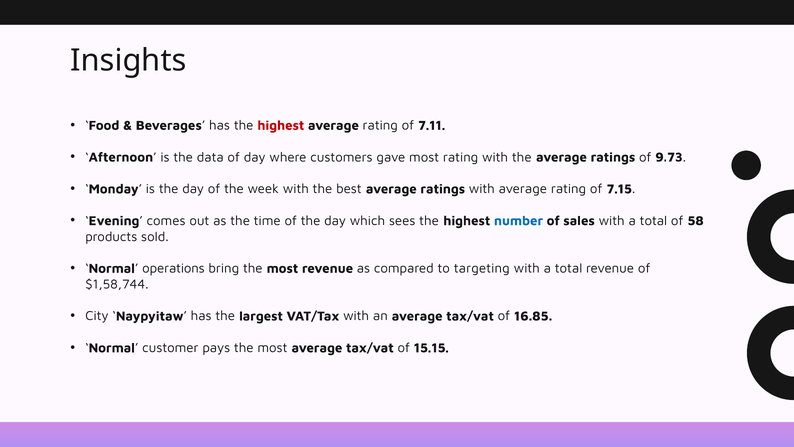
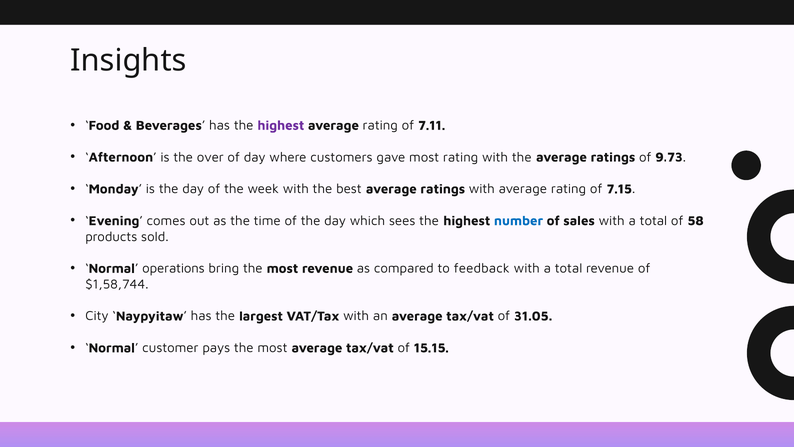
highest at (281, 125) colour: red -> purple
data: data -> over
targeting: targeting -> feedback
16.85: 16.85 -> 31.05
